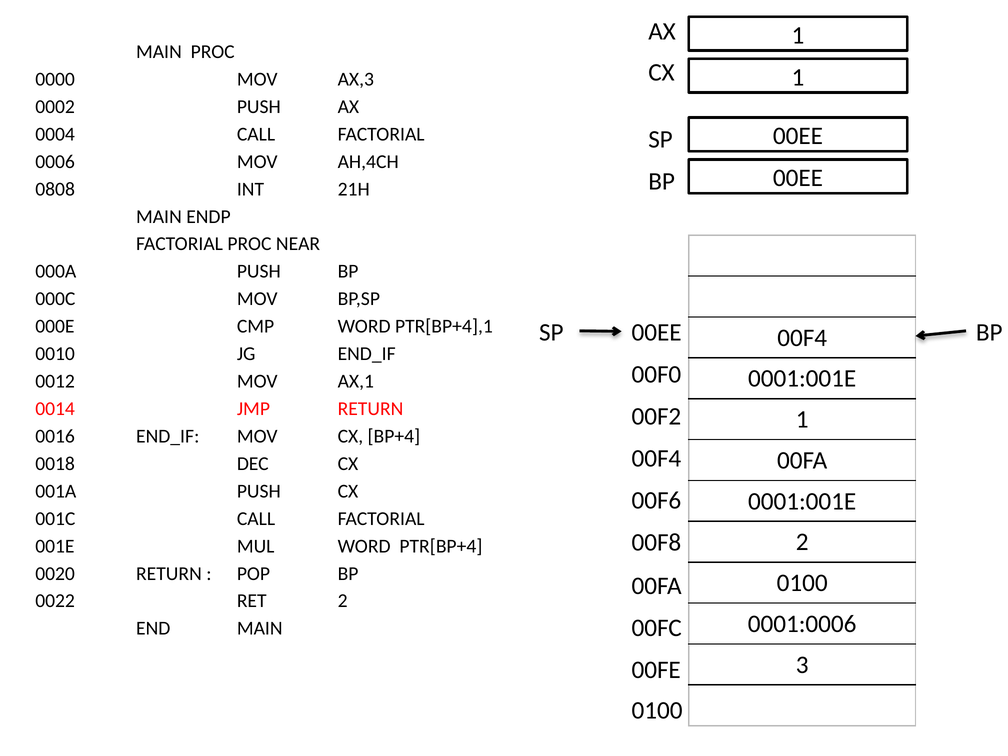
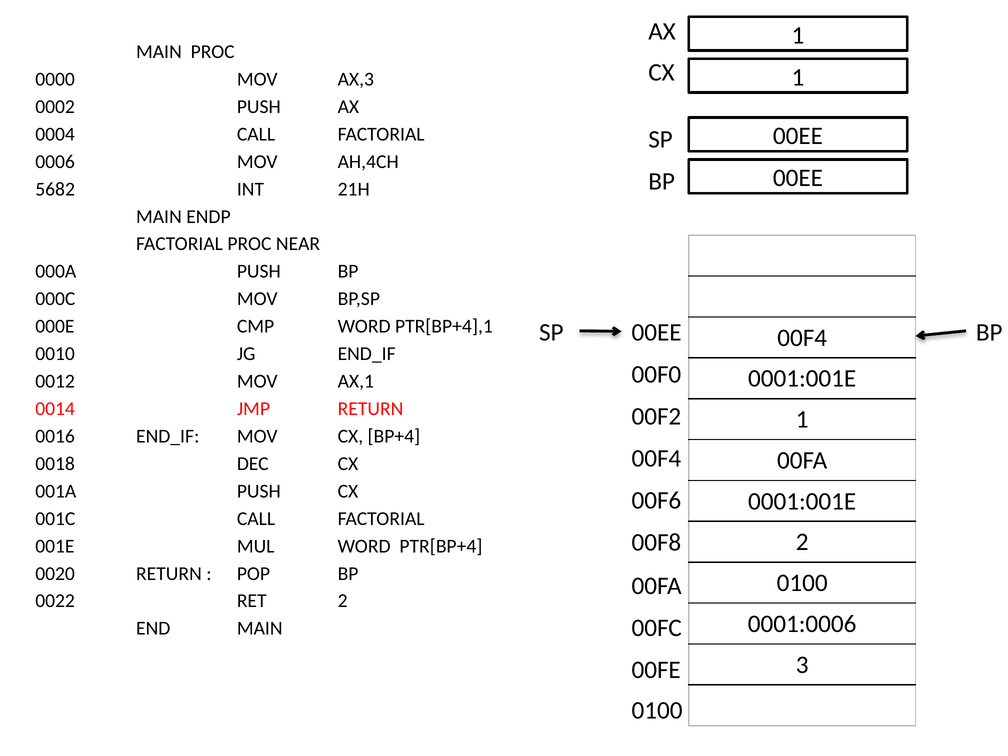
0808: 0808 -> 5682
